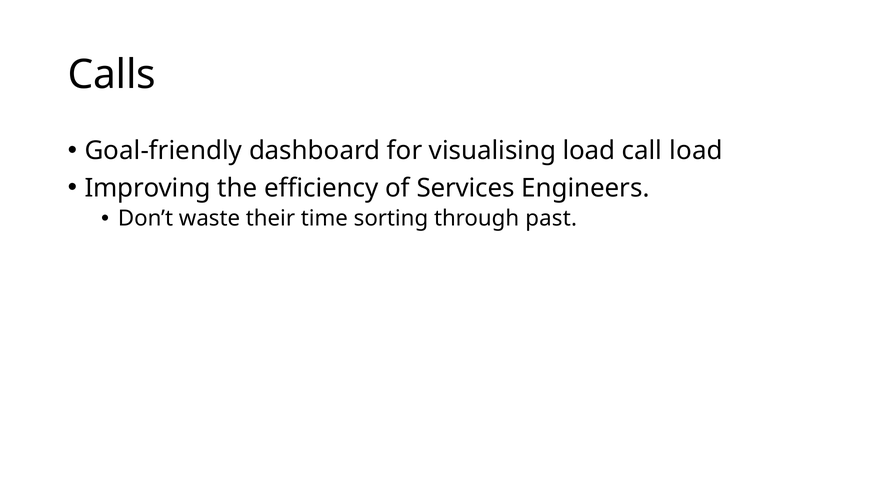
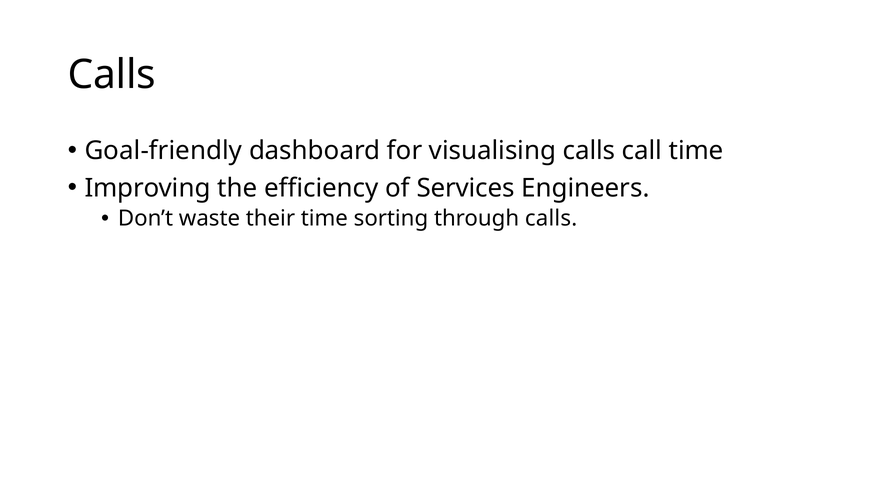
visualising load: load -> calls
call load: load -> time
through past: past -> calls
